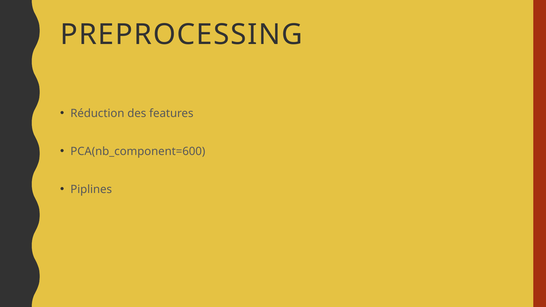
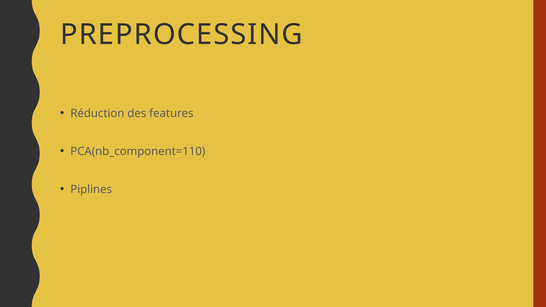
PCA(nb_component=600: PCA(nb_component=600 -> PCA(nb_component=110
